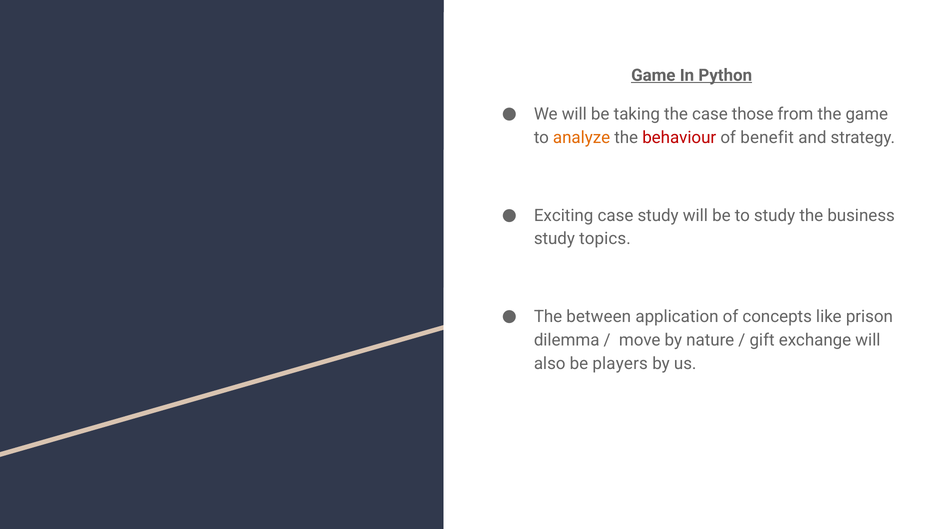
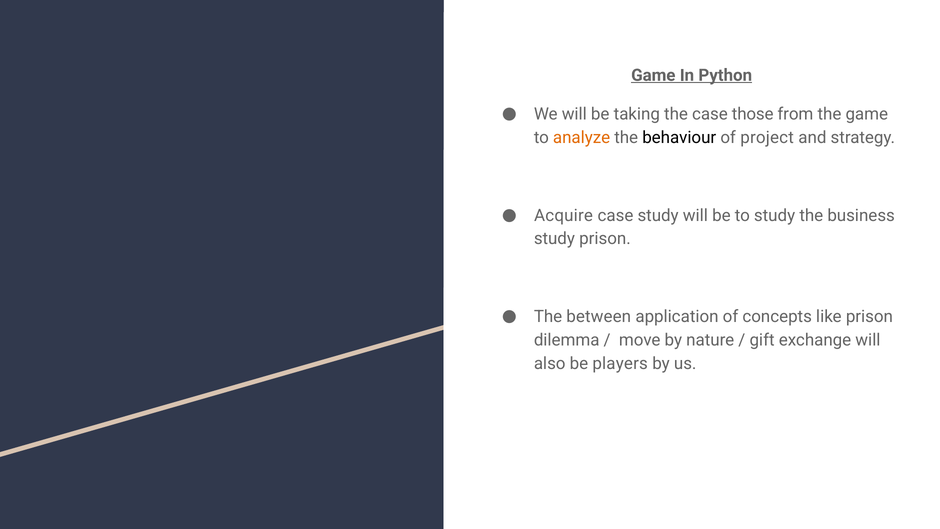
behaviour colour: red -> black
benefit: benefit -> project
Exciting: Exciting -> Acquire
study topics: topics -> prison
